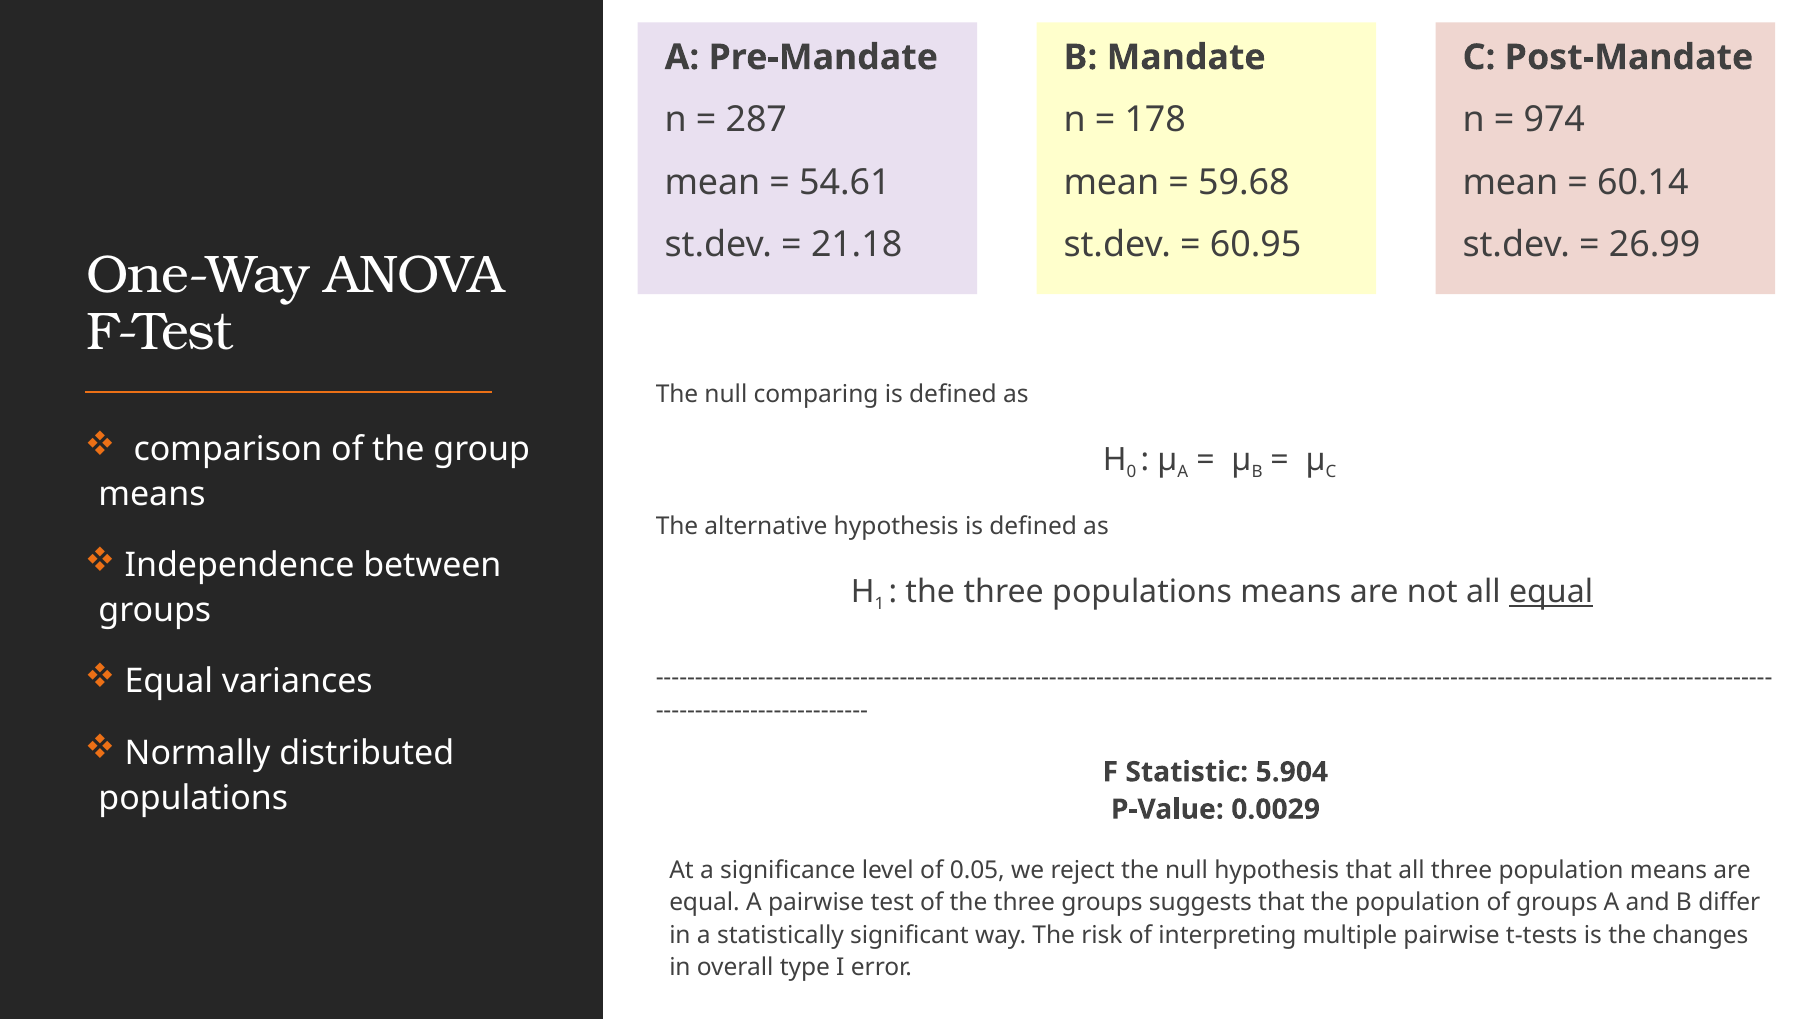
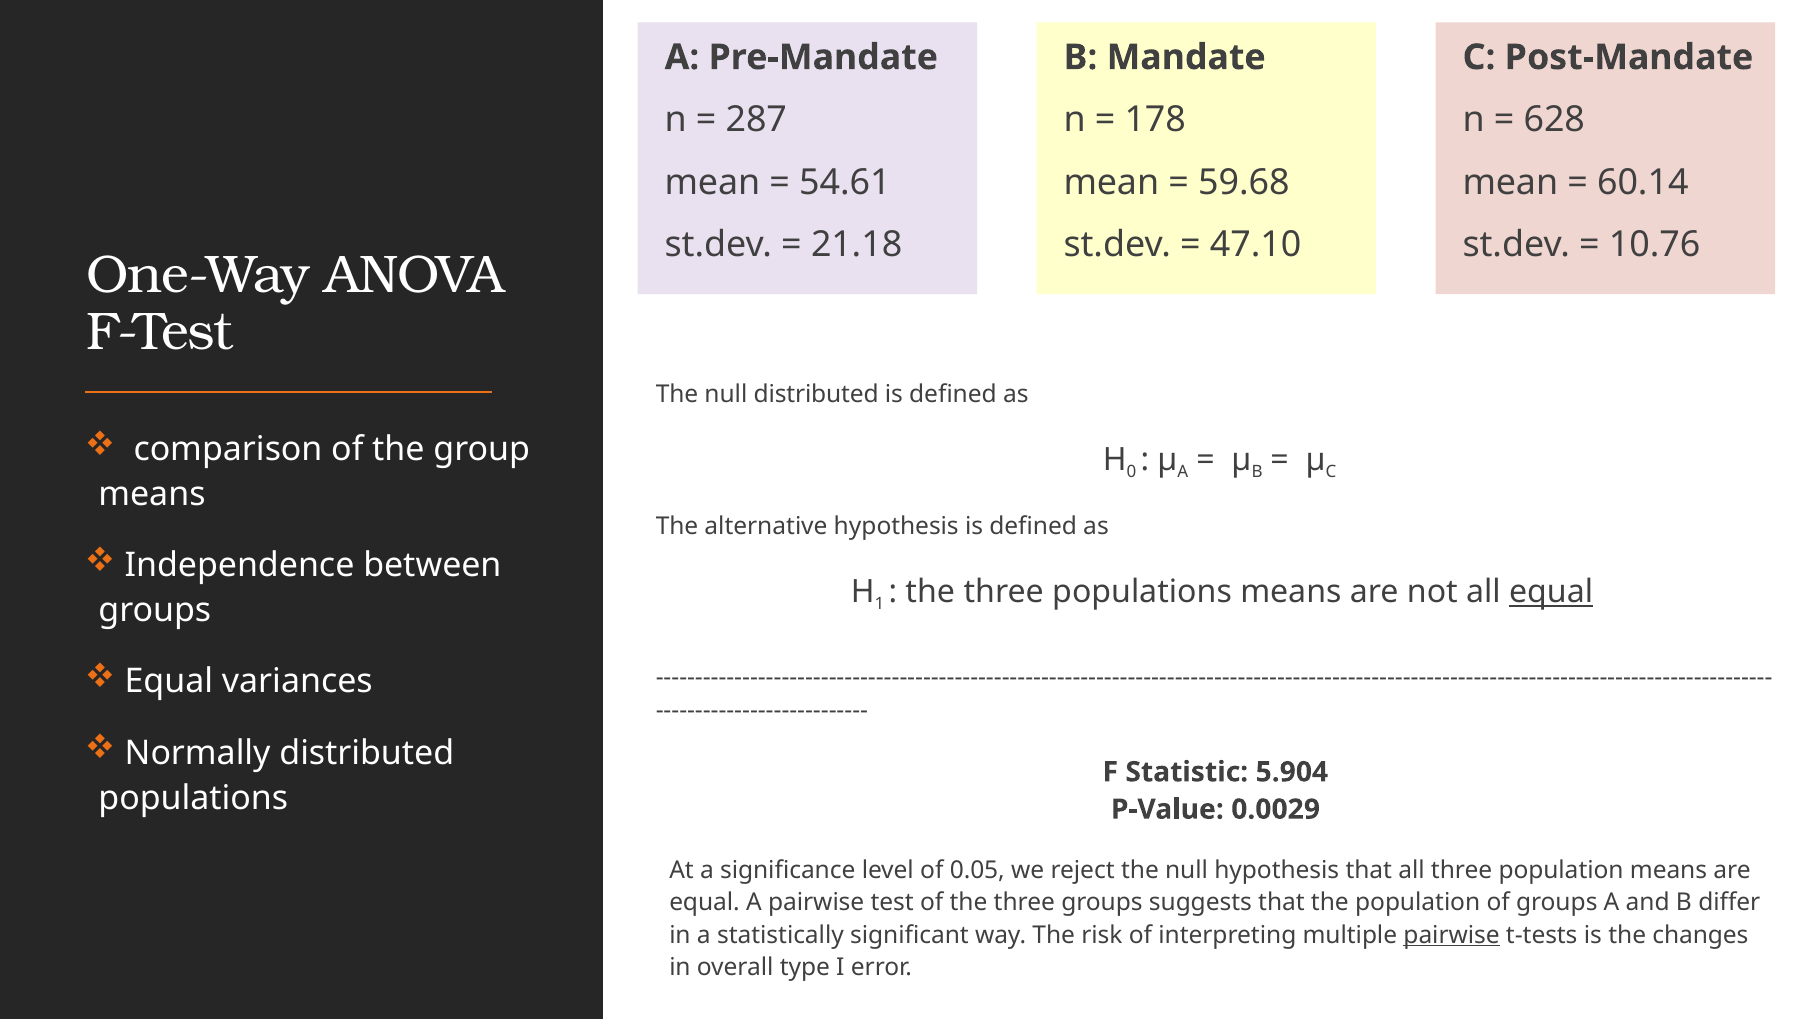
974: 974 -> 628
60.95: 60.95 -> 47.10
26.99: 26.99 -> 10.76
null comparing: comparing -> distributed
pairwise at (1452, 935) underline: none -> present
